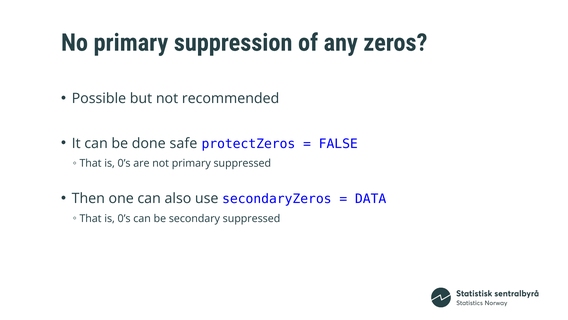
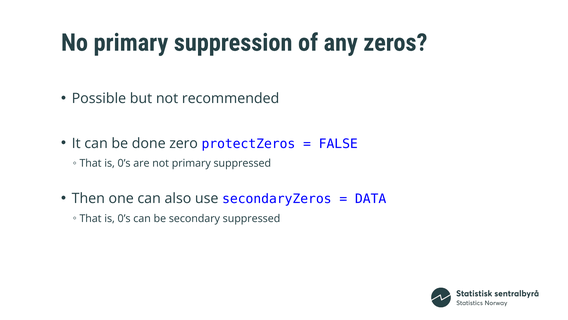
safe: safe -> zero
